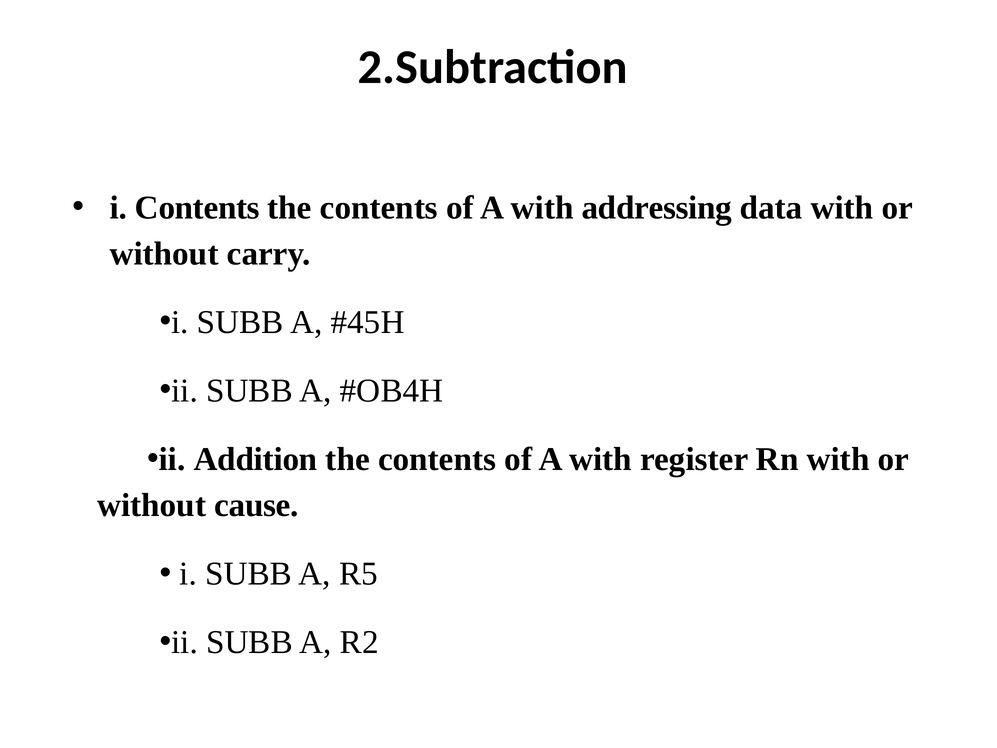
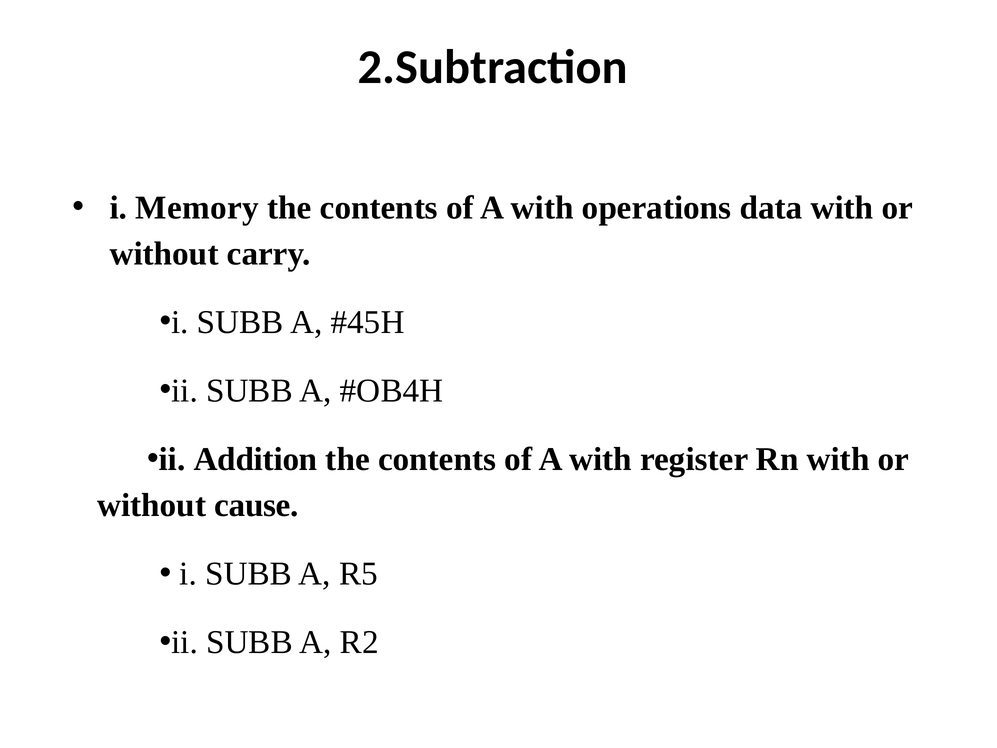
i Contents: Contents -> Memory
addressing: addressing -> operations
